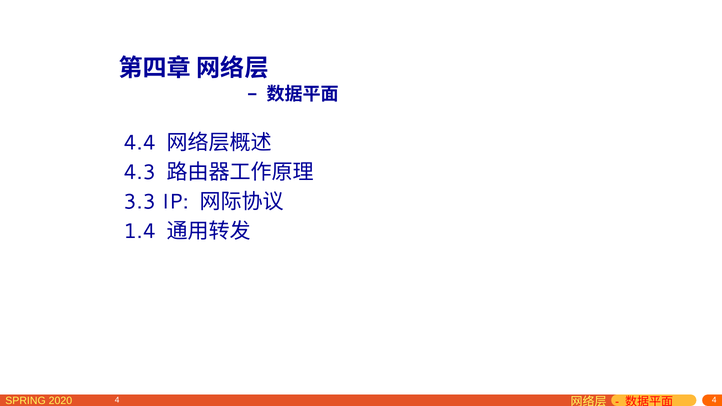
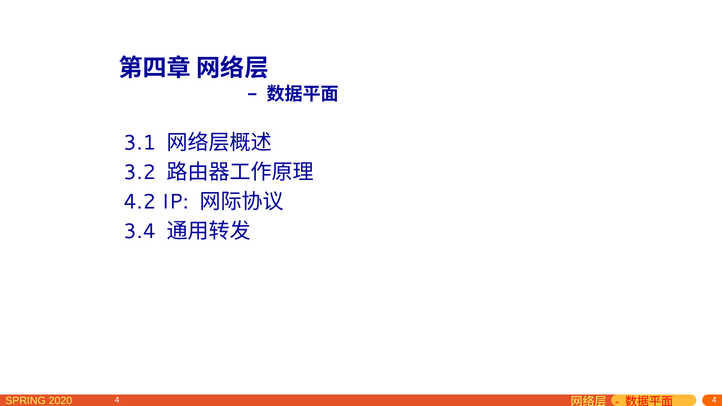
4.4: 4.4 -> 3.1
4.3: 4.3 -> 3.2
3.3: 3.3 -> 4.2
1.4: 1.4 -> 3.4
